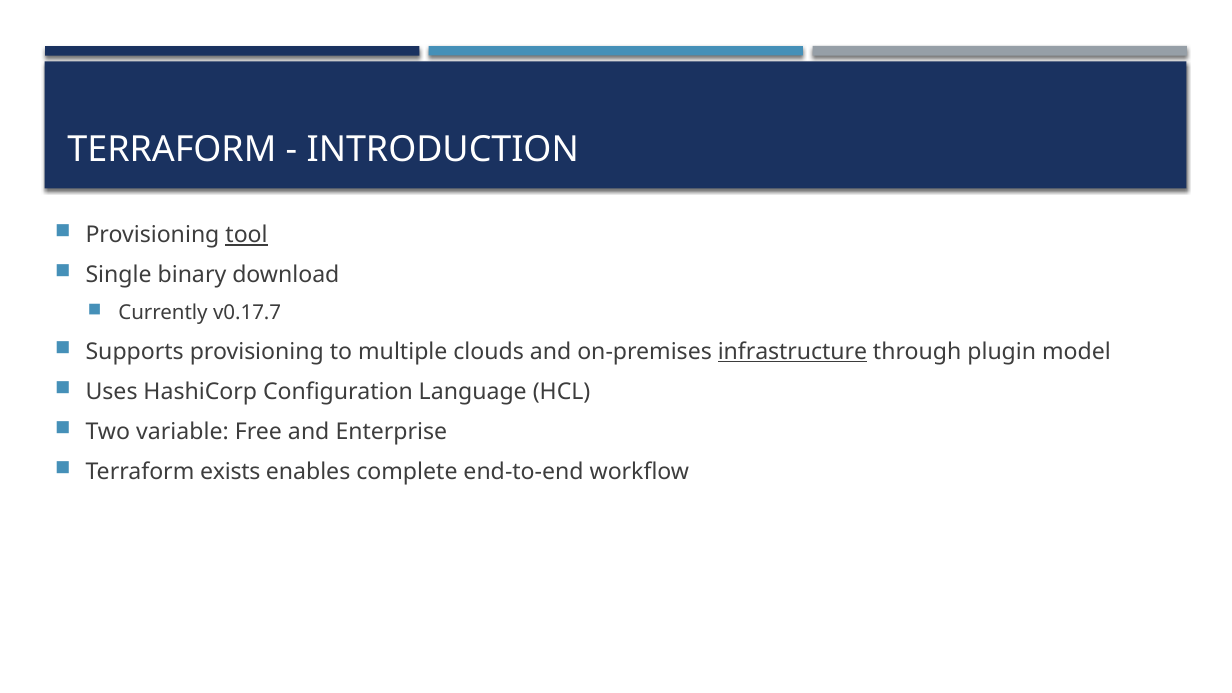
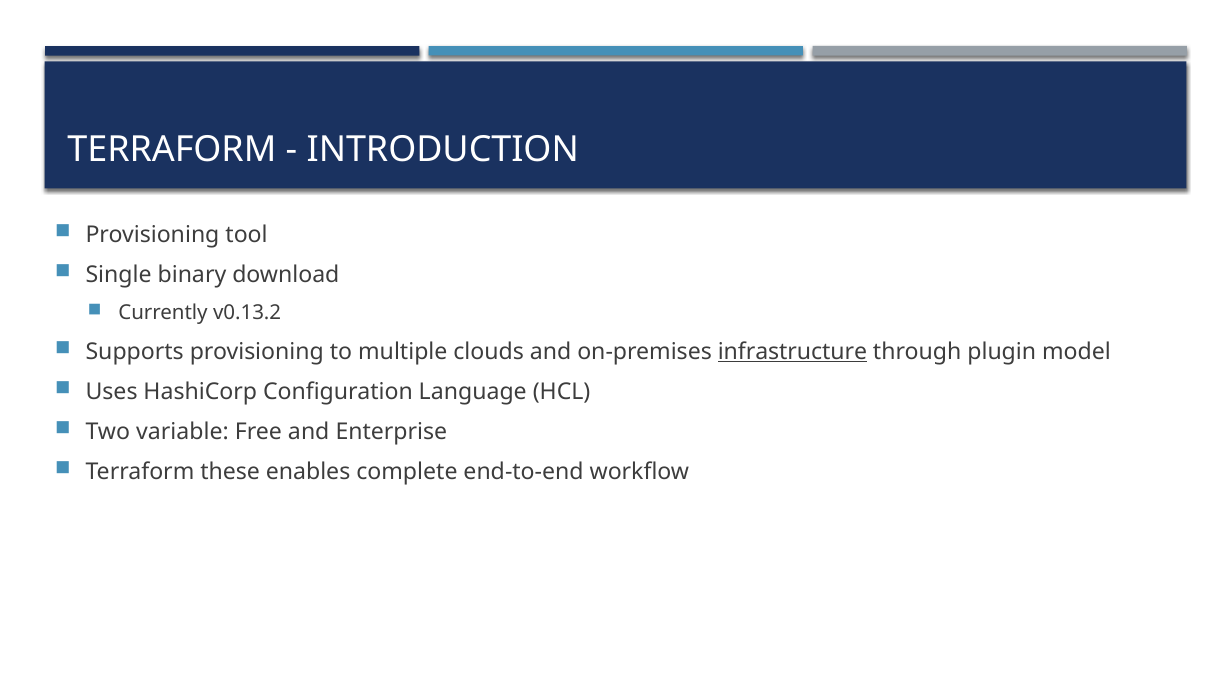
tool underline: present -> none
v0.17.7: v0.17.7 -> v0.13.2
exists: exists -> these
